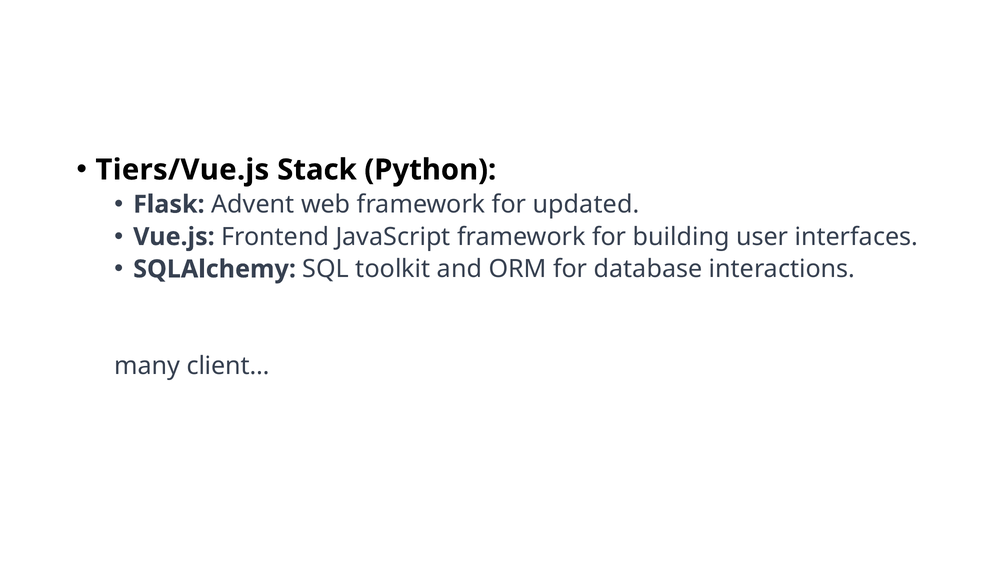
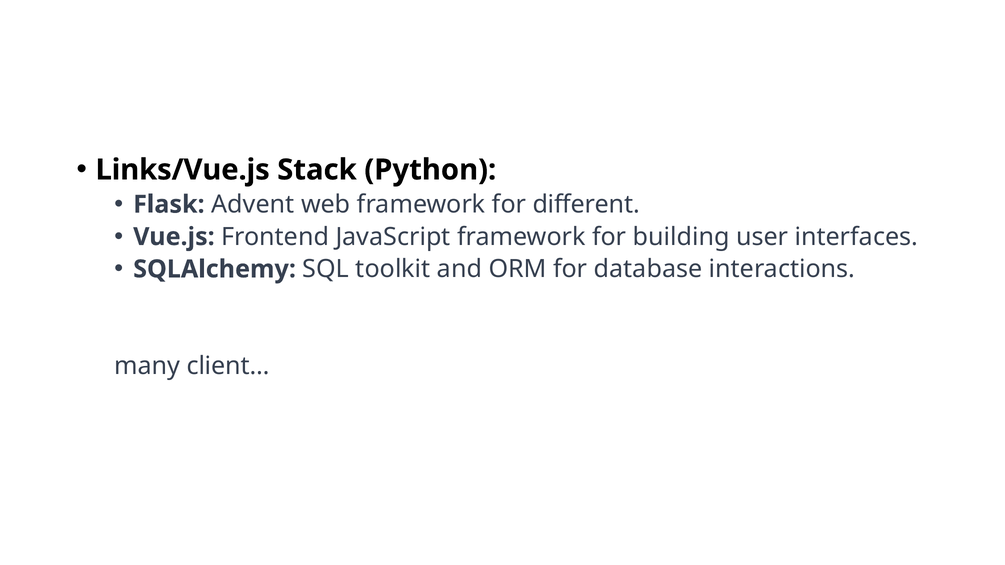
Tiers/Vue.js: Tiers/Vue.js -> Links/Vue.js
updated: updated -> different
